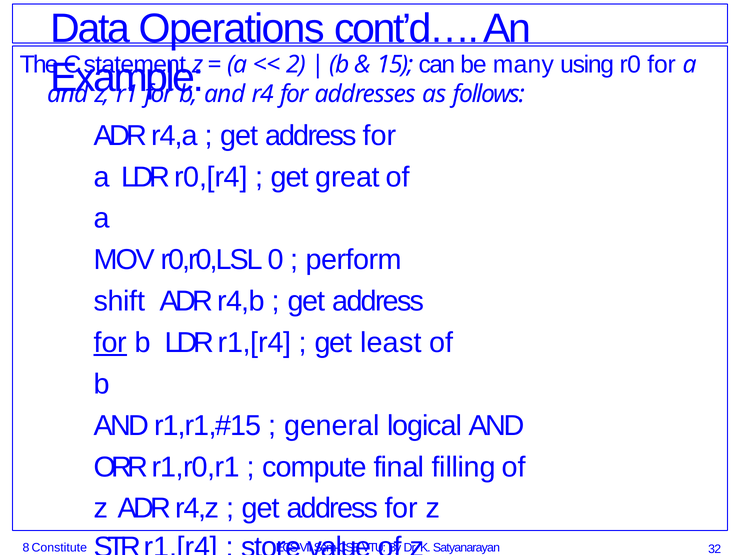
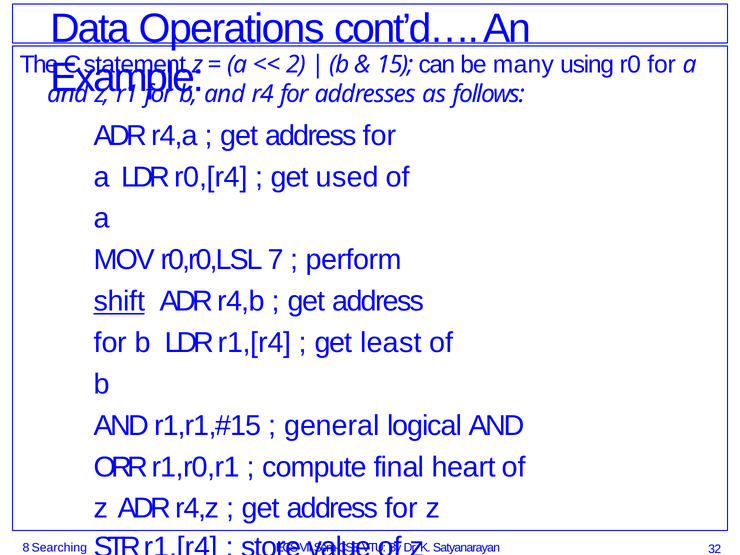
great: great -> used
0: 0 -> 7
shift underline: none -> present
for at (110, 343) underline: present -> none
filling: filling -> heart
Constitute: Constitute -> Searching
